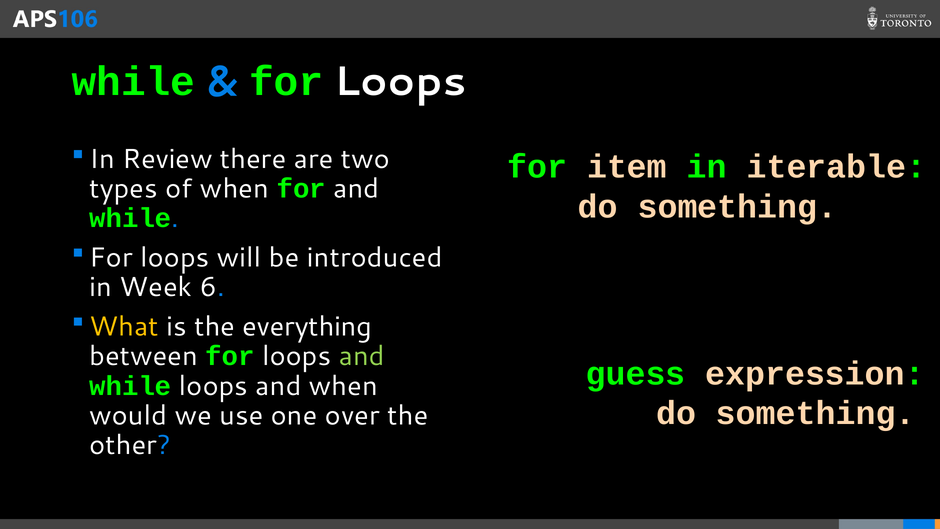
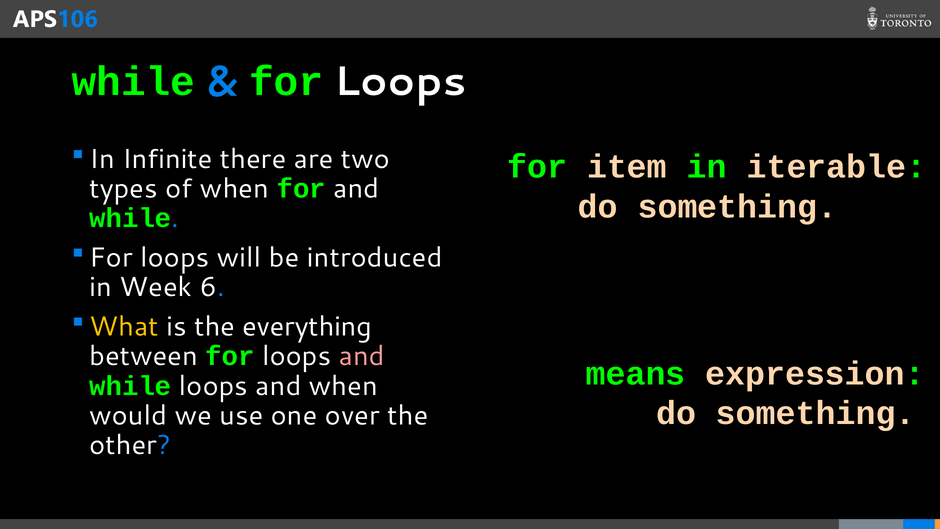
Review: Review -> Infinite
and at (362, 356) colour: light green -> pink
guess: guess -> means
